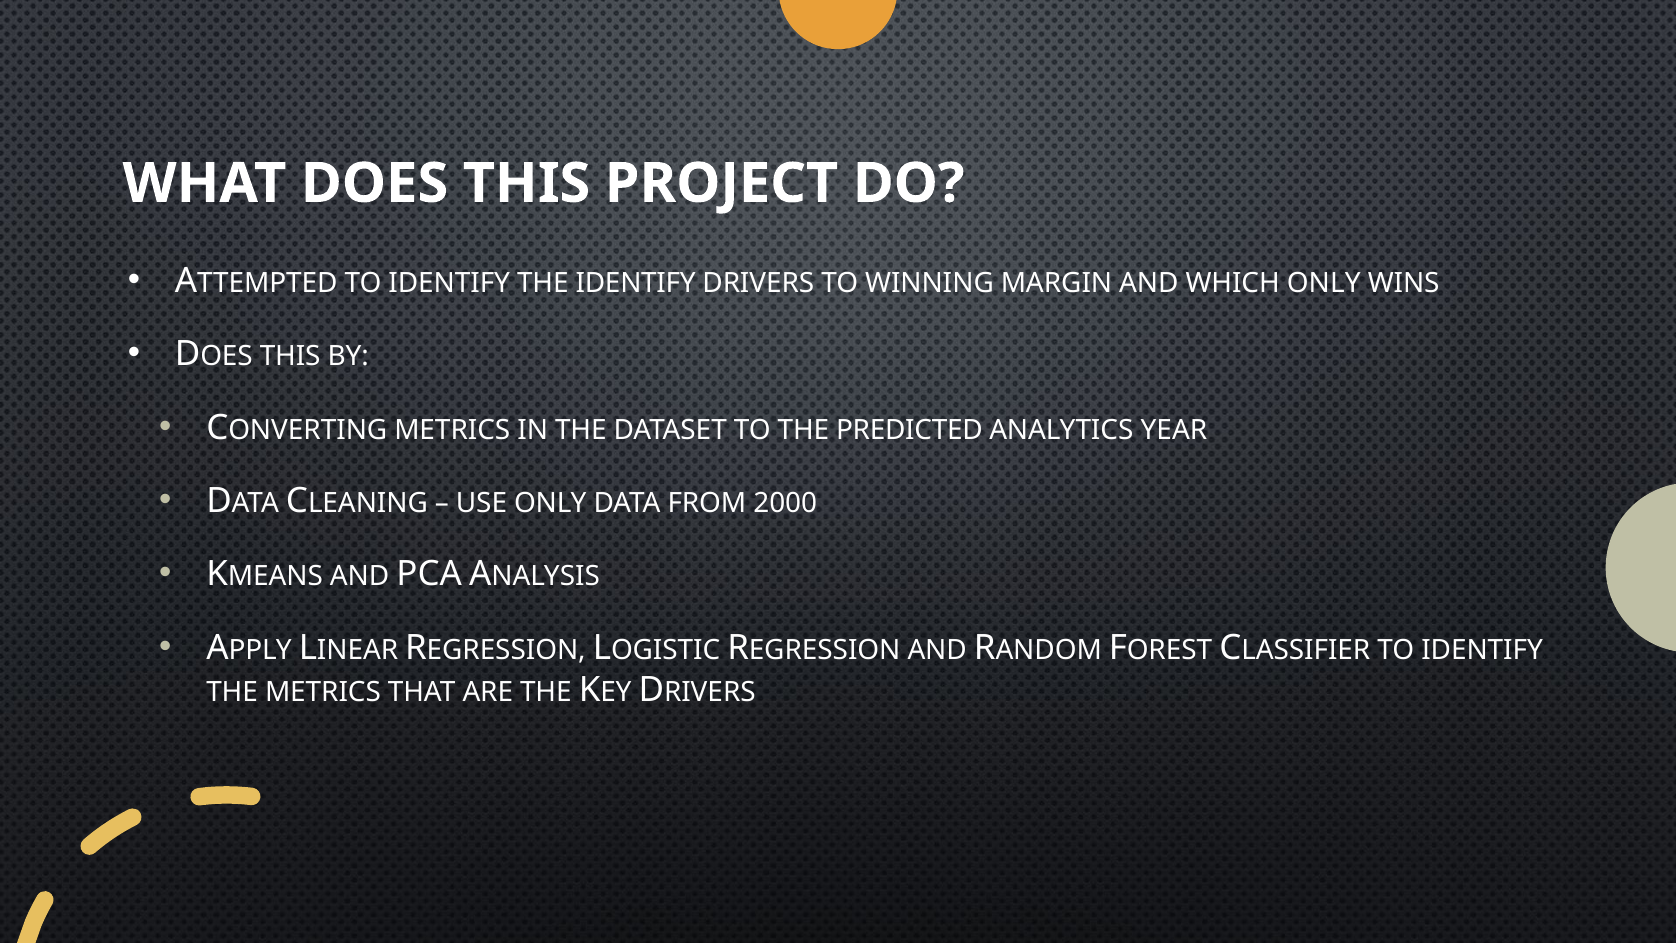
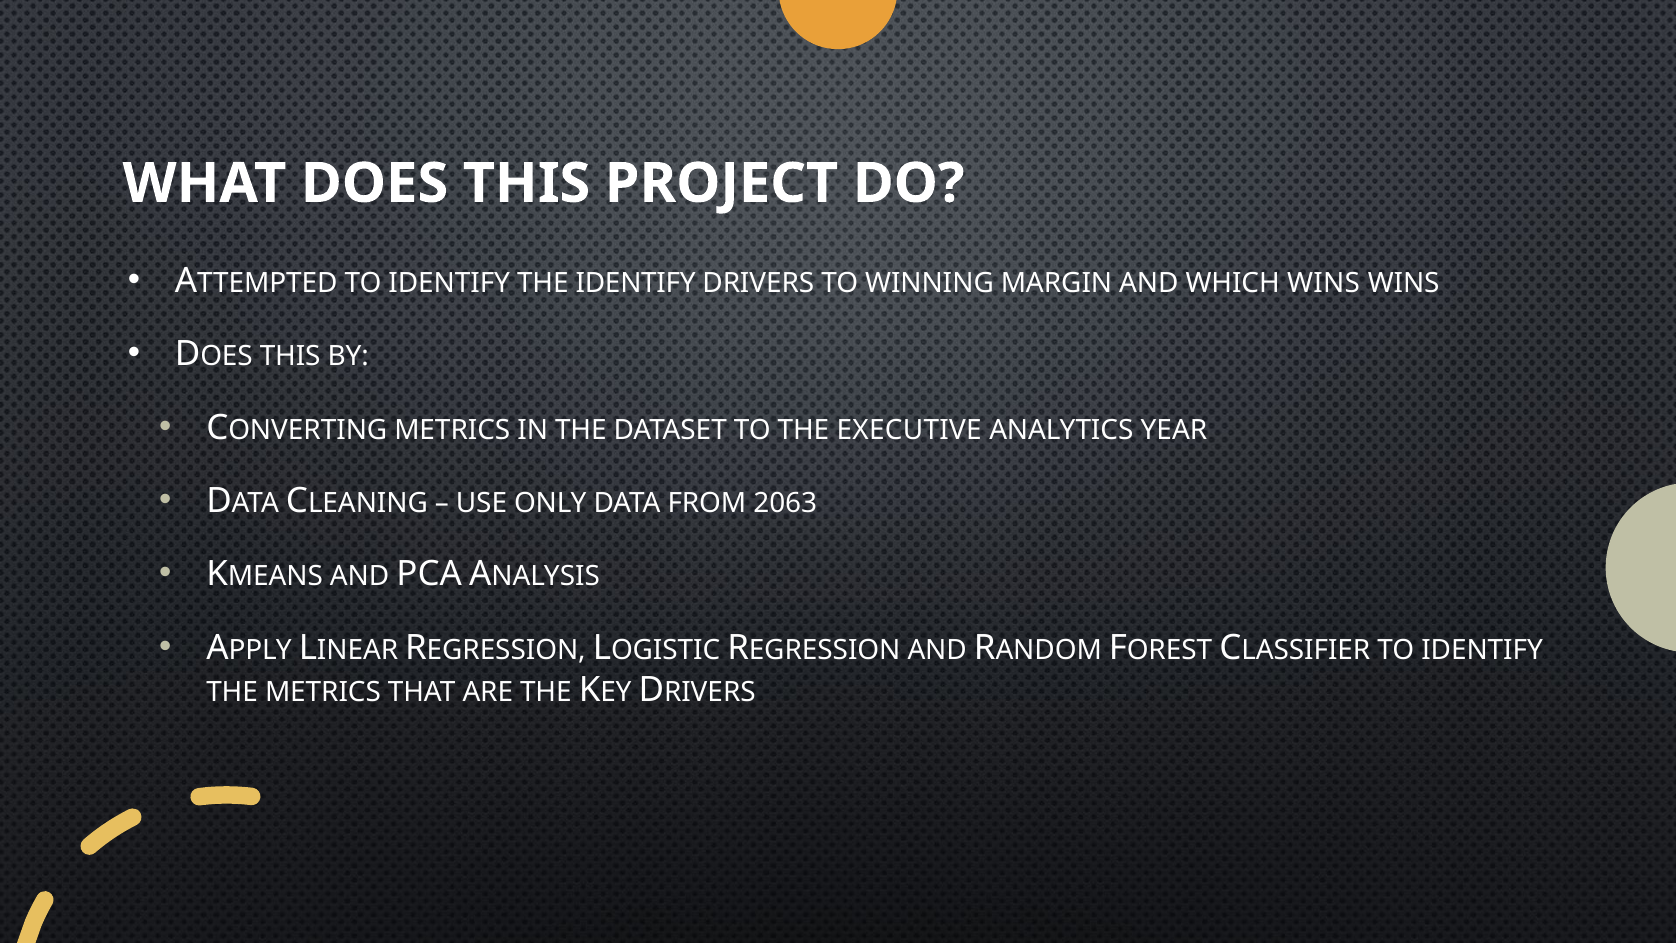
WHICH ONLY: ONLY -> WINS
PREDICTED: PREDICTED -> EXECUTIVE
2000: 2000 -> 2063
